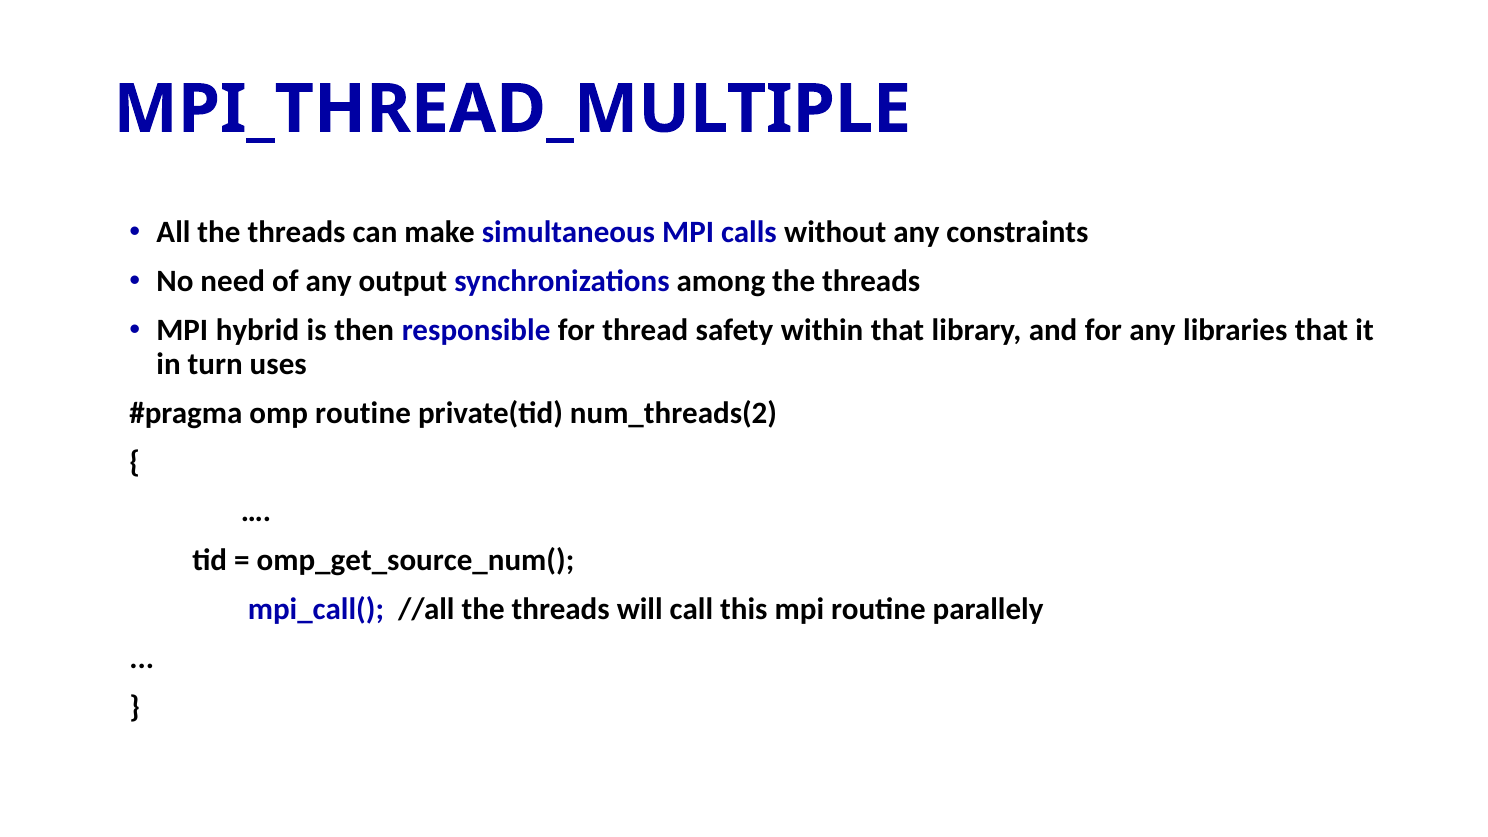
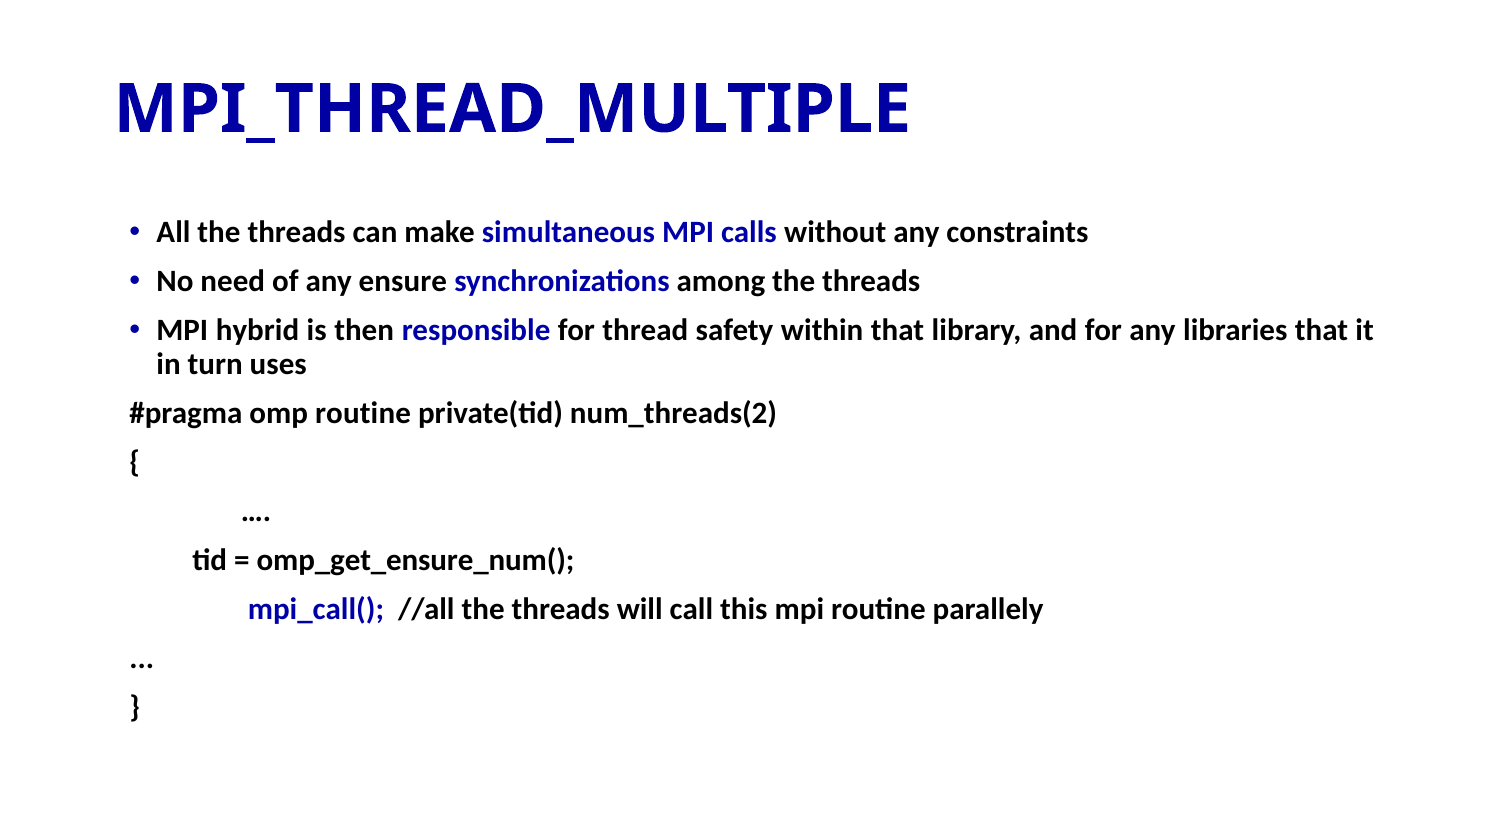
output: output -> ensure
omp_get_source_num(: omp_get_source_num( -> omp_get_ensure_num(
